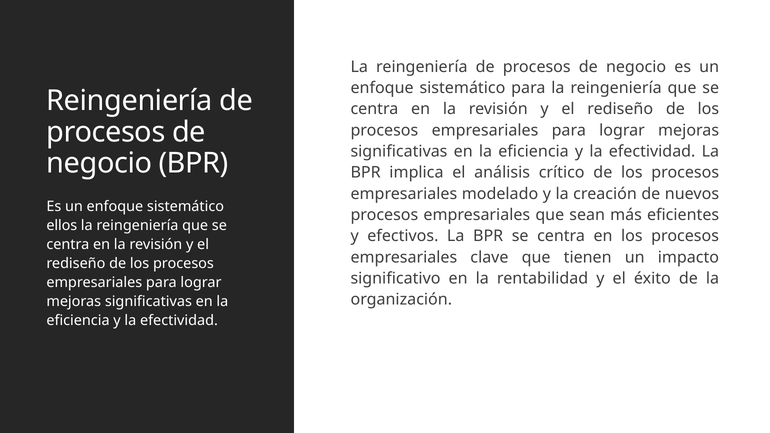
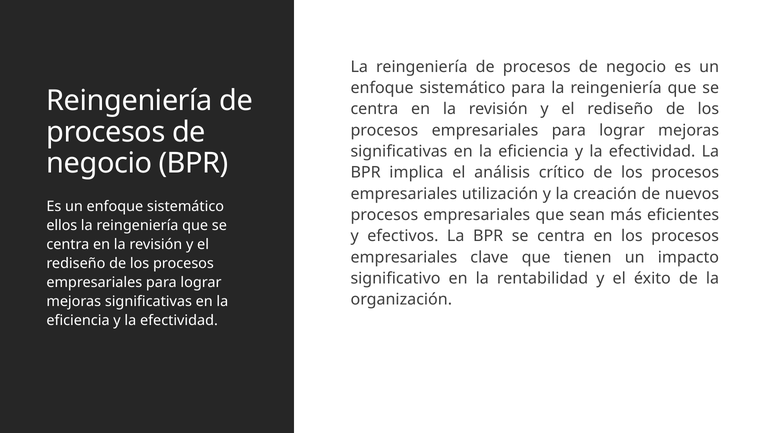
modelado: modelado -> utilización
